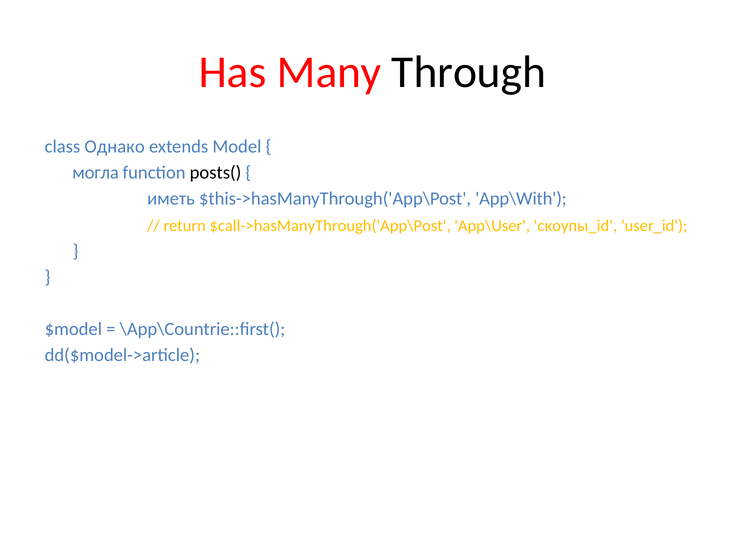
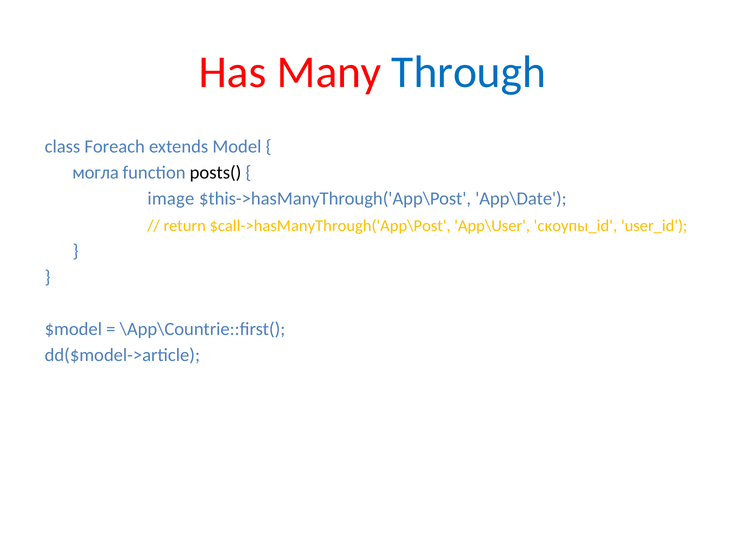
Through colour: black -> blue
Однако: Однако -> Foreach
иметь: иметь -> image
App\With: App\With -> App\Date
